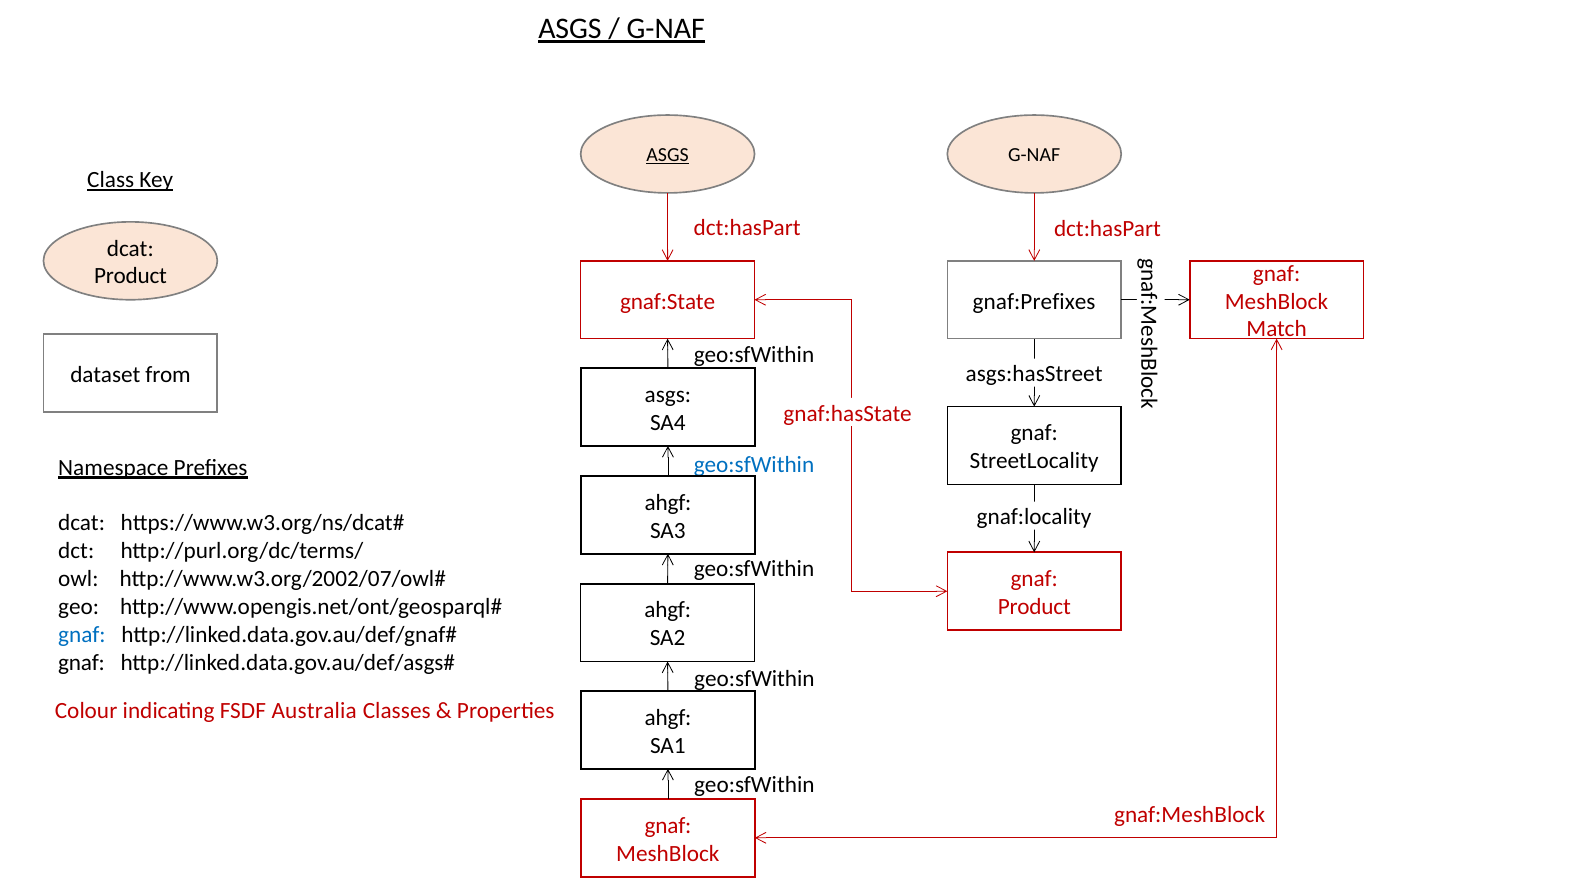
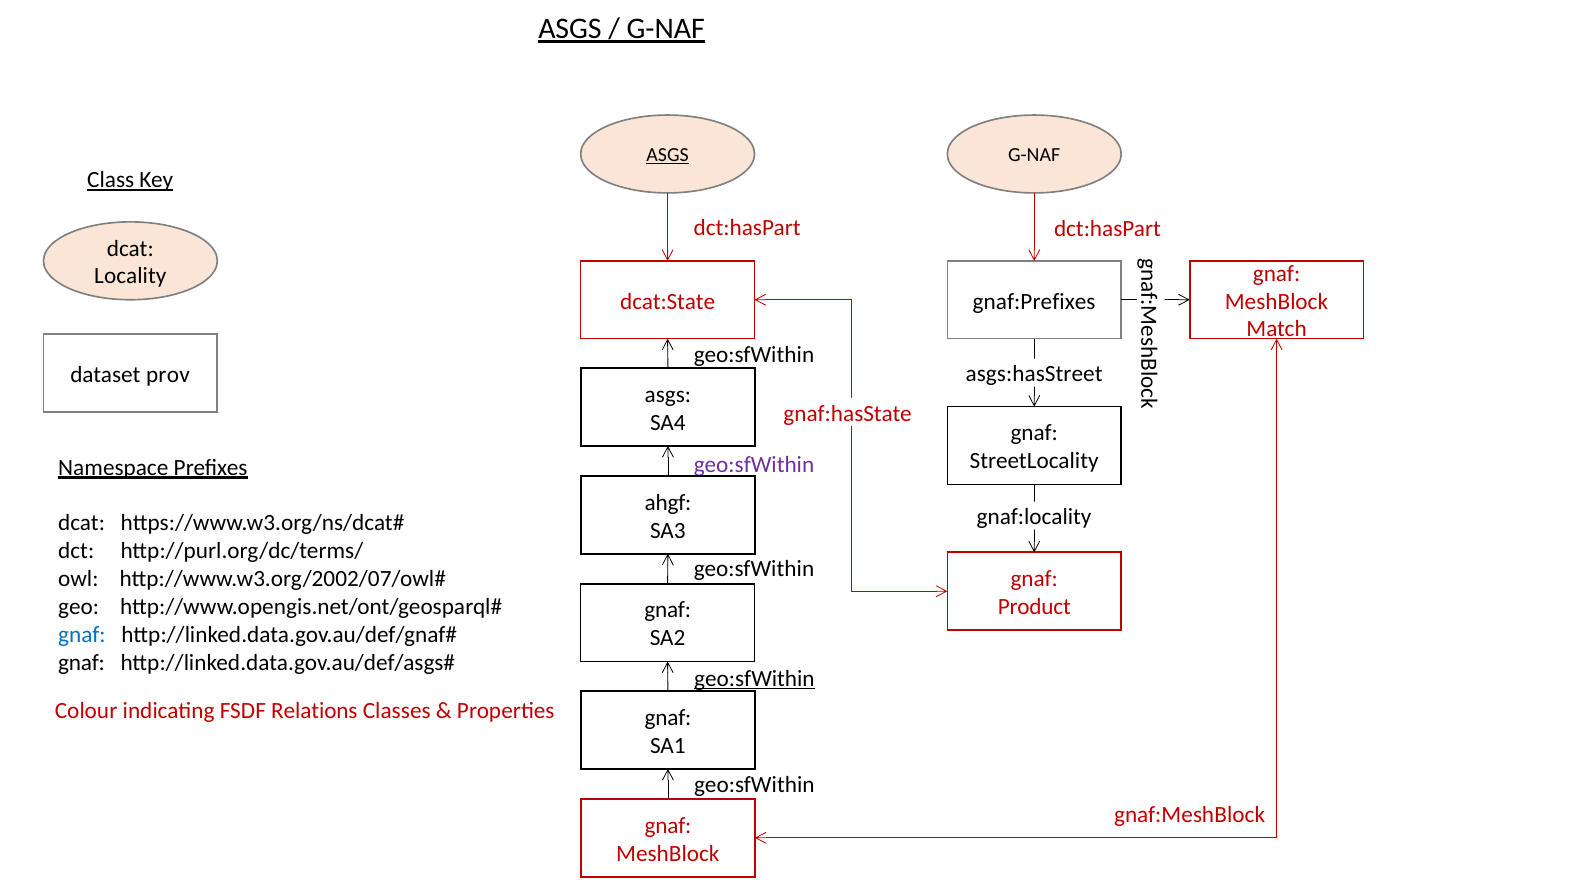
Product at (130, 276): Product -> Locality
gnaf:State: gnaf:State -> dcat:State
from: from -> prov
geo:sfWithin at (754, 465) colour: blue -> purple
ahgf at (668, 610): ahgf -> gnaf
geo:sfWithin at (754, 679) underline: none -> present
Australia: Australia -> Relations
ahgf at (668, 718): ahgf -> gnaf
